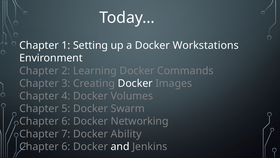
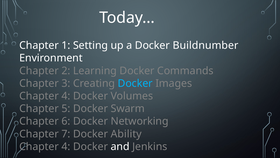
Workstations: Workstations -> Buildnumber
Docker at (135, 83) colour: white -> light blue
6 at (66, 146): 6 -> 4
